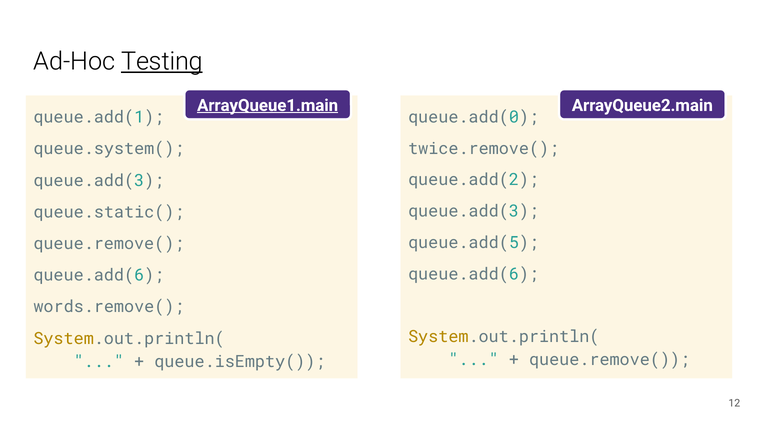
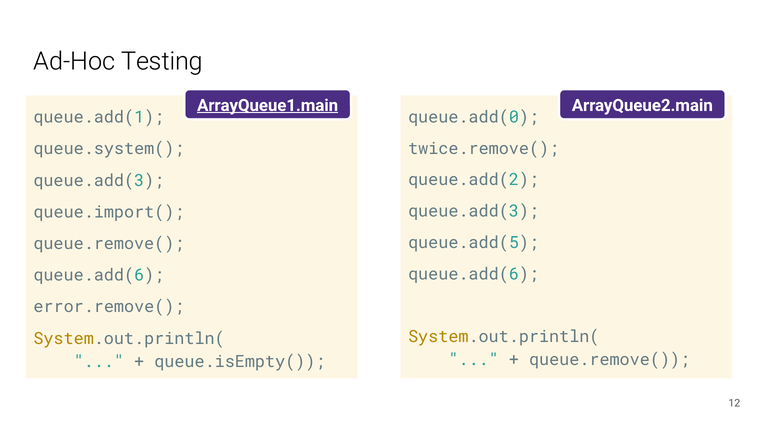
Testing underline: present -> none
queue.static(: queue.static( -> queue.import(
words.remove(: words.remove( -> error.remove(
